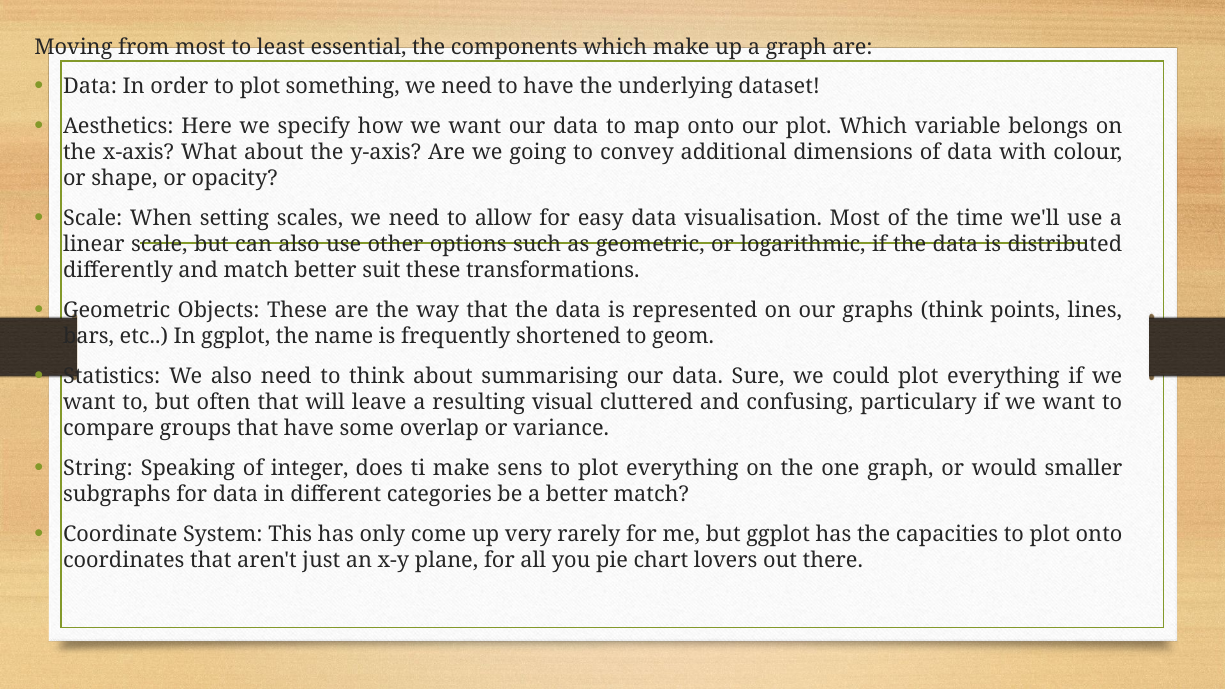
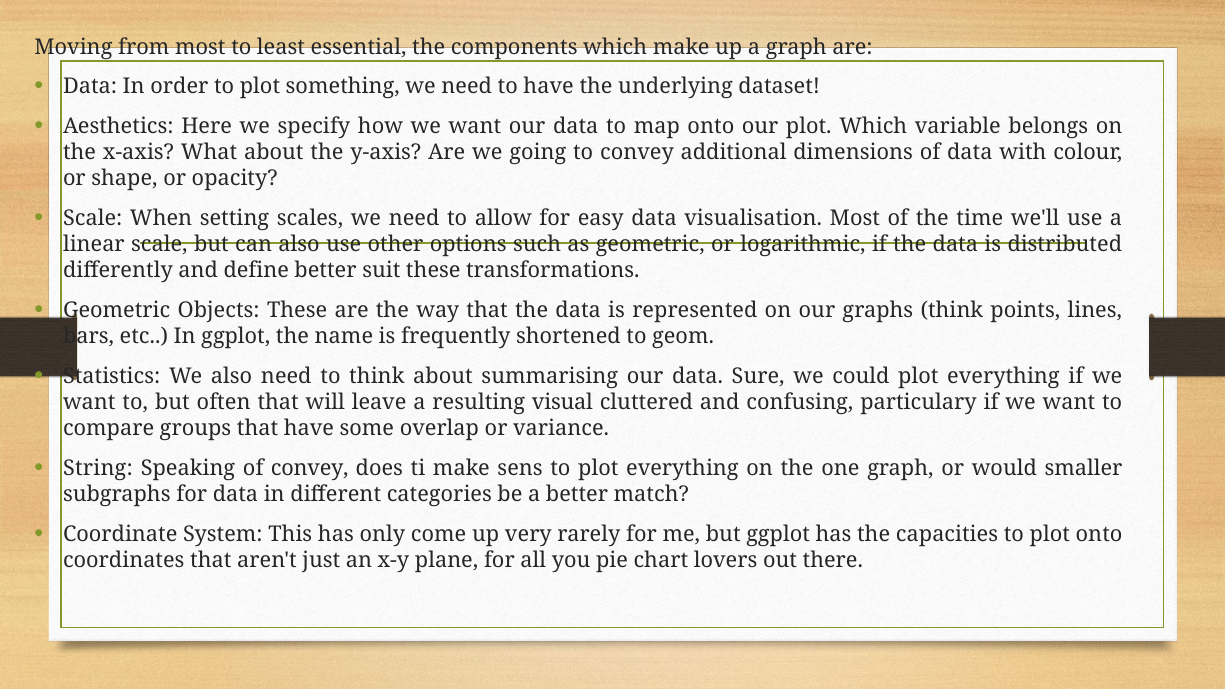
and match: match -> define
of integer: integer -> convey
